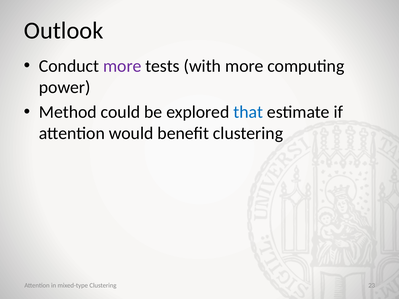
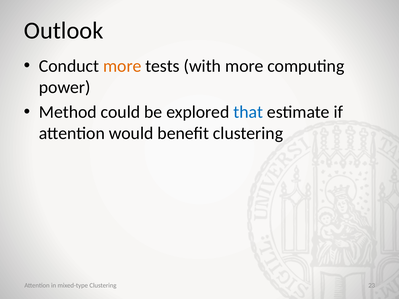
more at (122, 66) colour: purple -> orange
